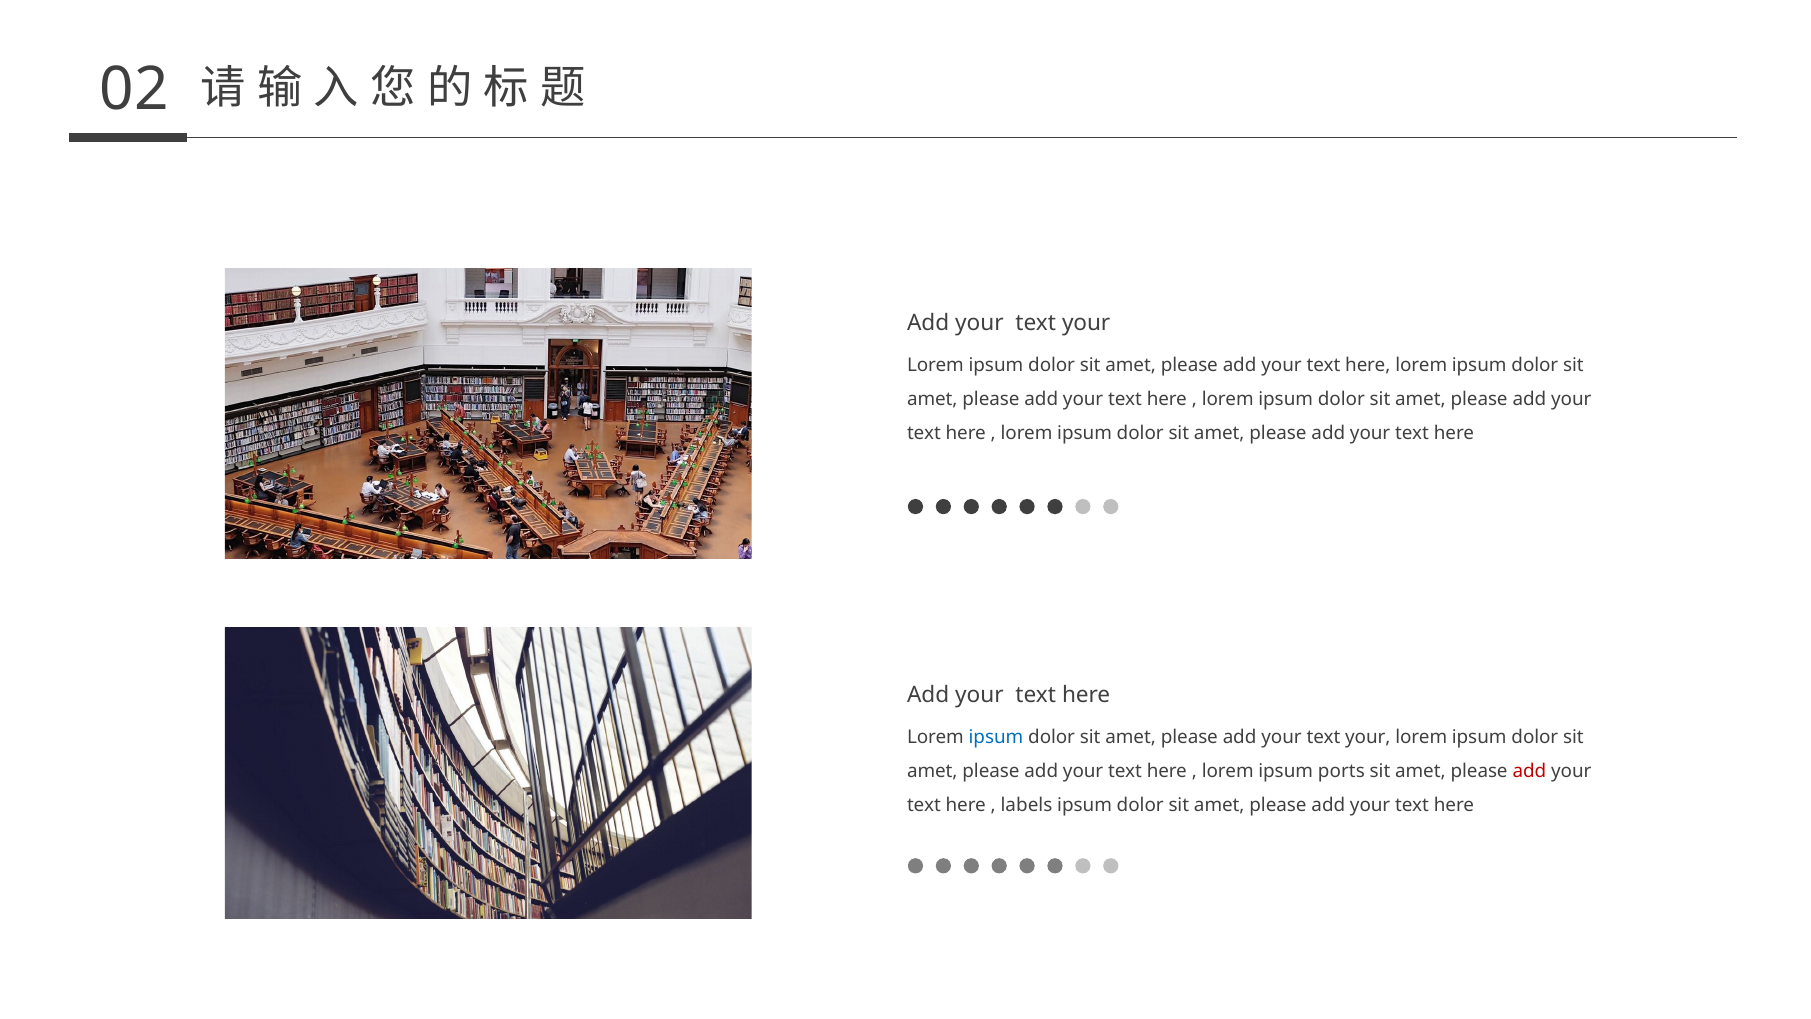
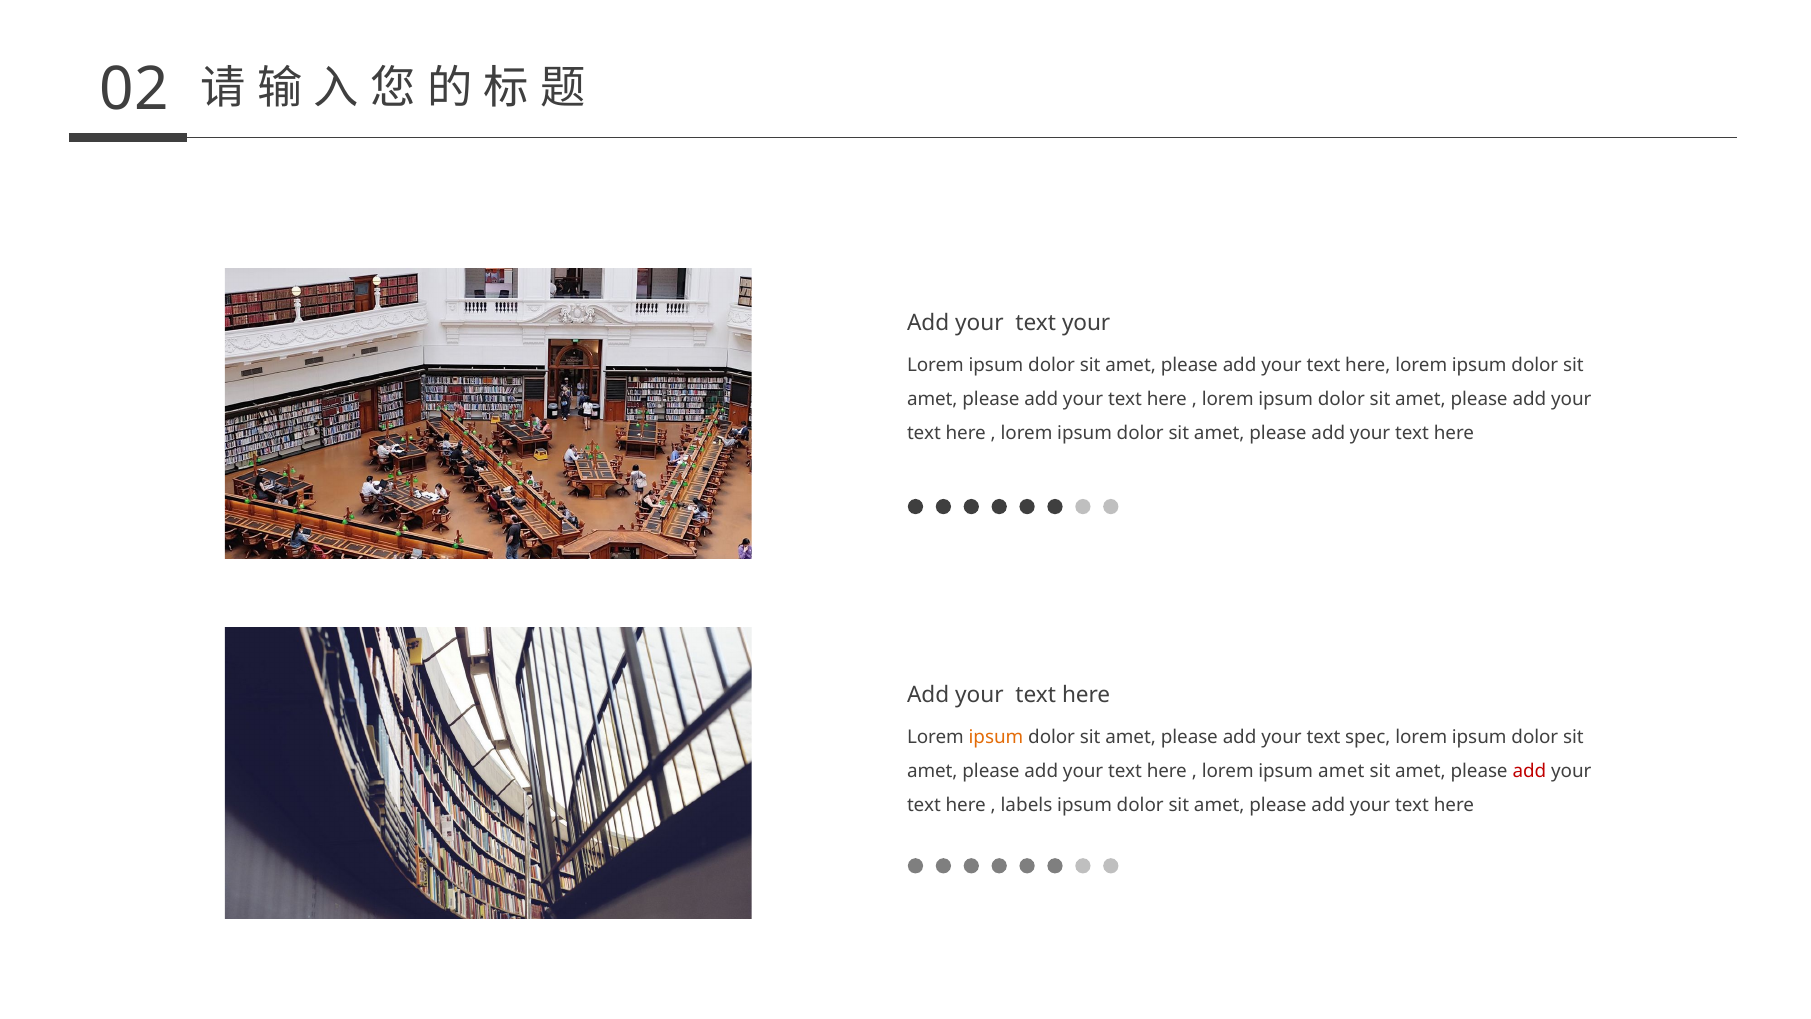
ipsum at (996, 737) colour: blue -> orange
your at (1368, 737): your -> spec
ipsum ports: ports -> amet
